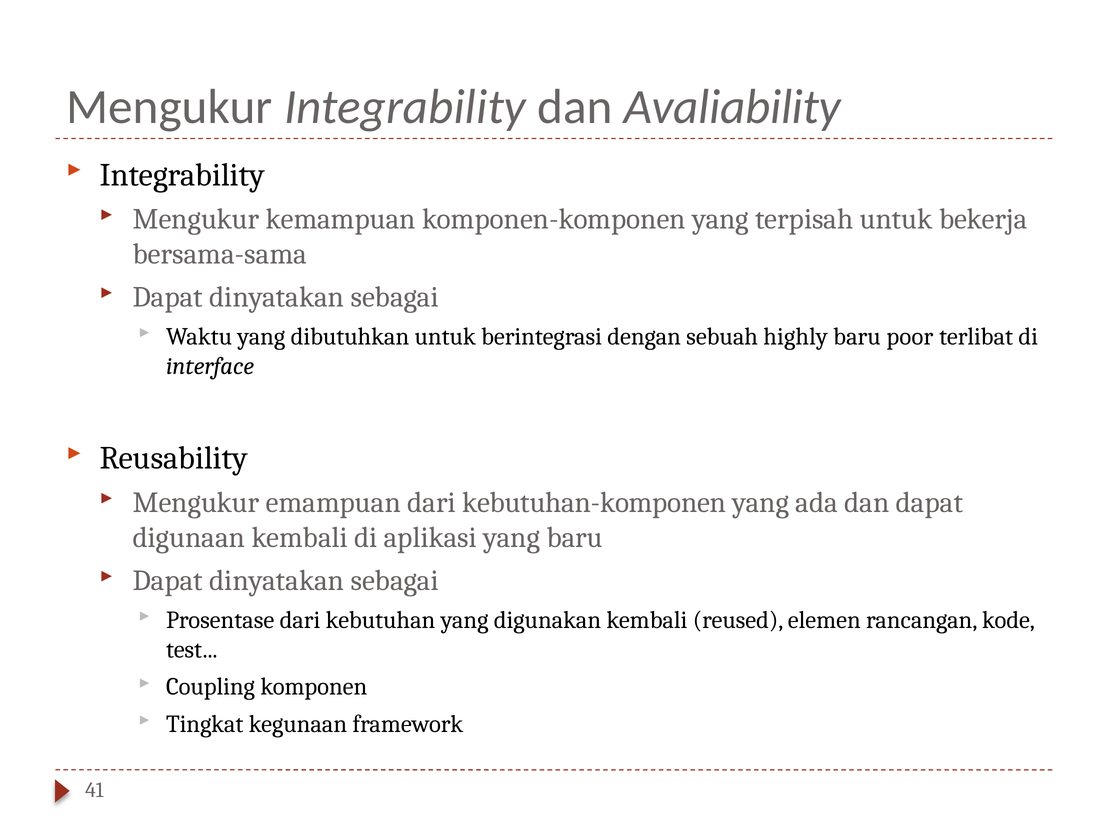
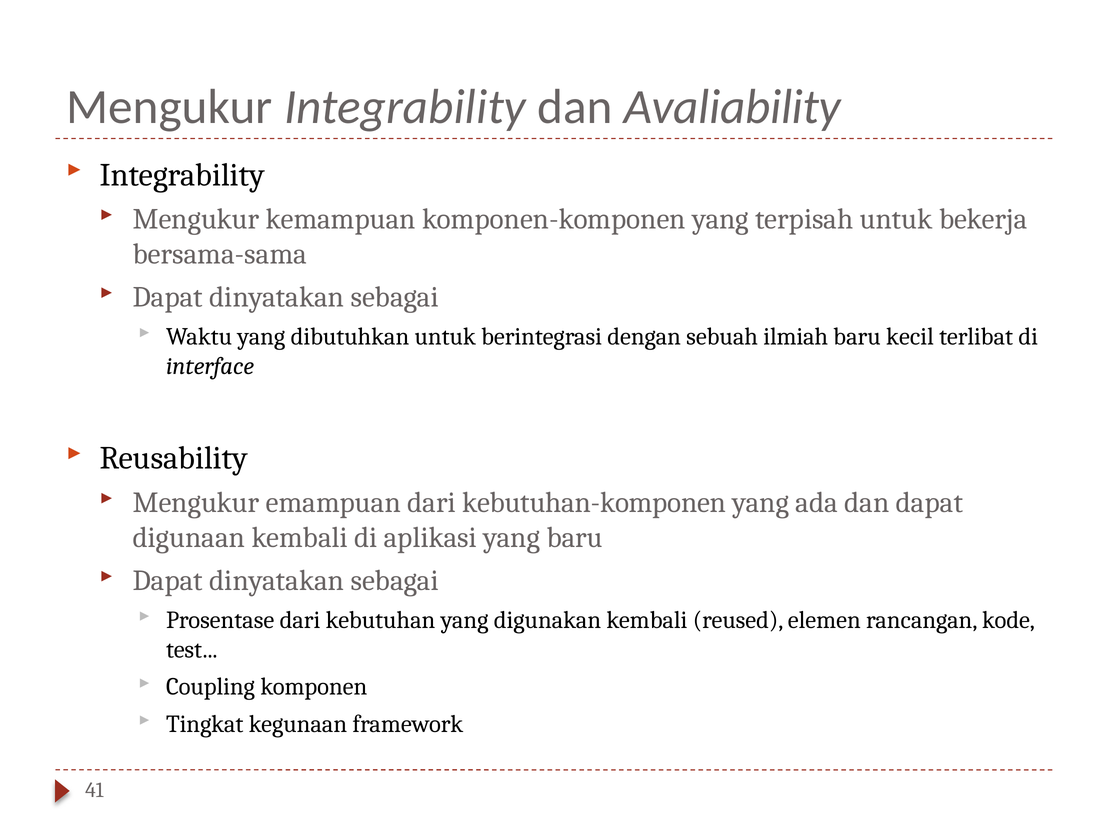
highly: highly -> ilmiah
poor: poor -> kecil
